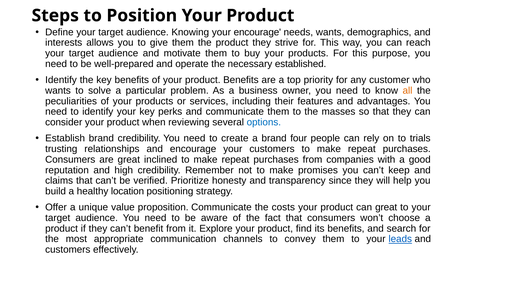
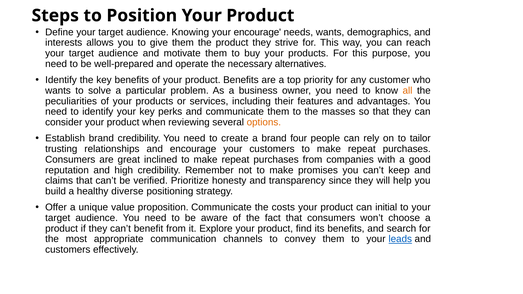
established: established -> alternatives
options colour: blue -> orange
trials: trials -> tailor
location: location -> diverse
can great: great -> initial
